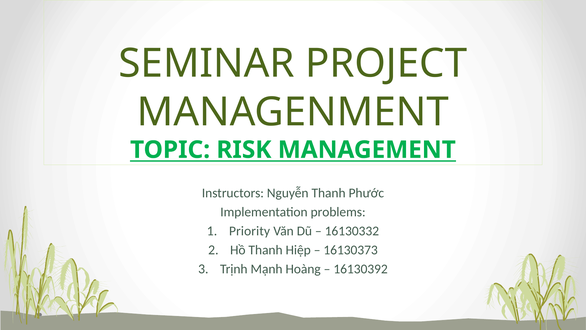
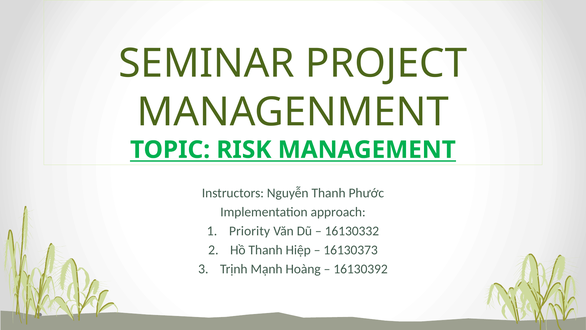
problems: problems -> approach
